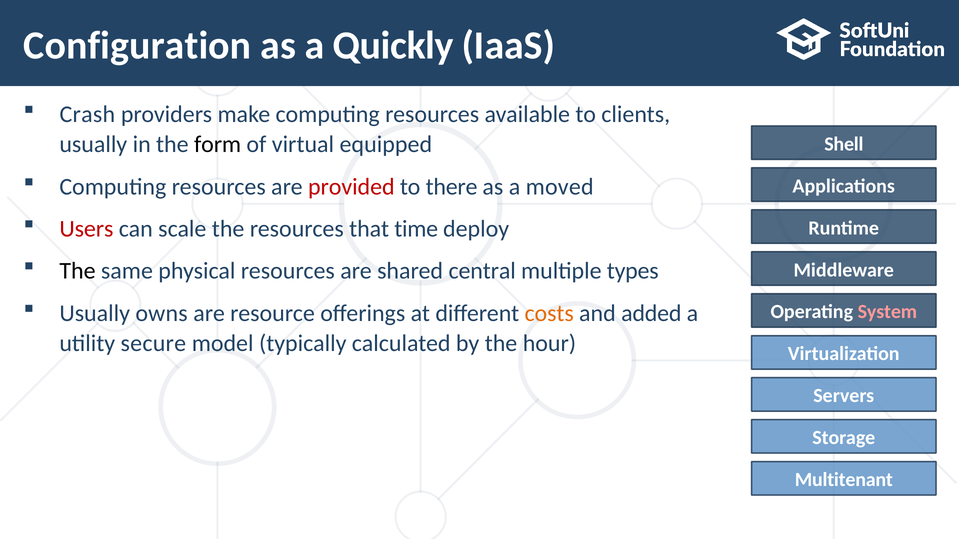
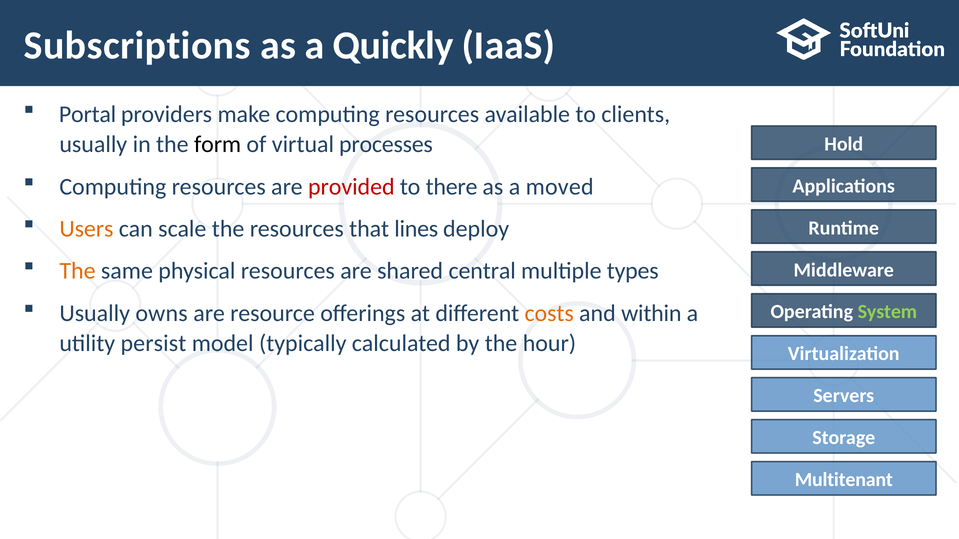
Configuration: Configuration -> Subscriptions
Crash: Crash -> Portal
equipped: equipped -> processes
Shell: Shell -> Hold
Users colour: red -> orange
time: time -> lines
The at (77, 271) colour: black -> orange
added: added -> within
System colour: pink -> light green
secure: secure -> persist
